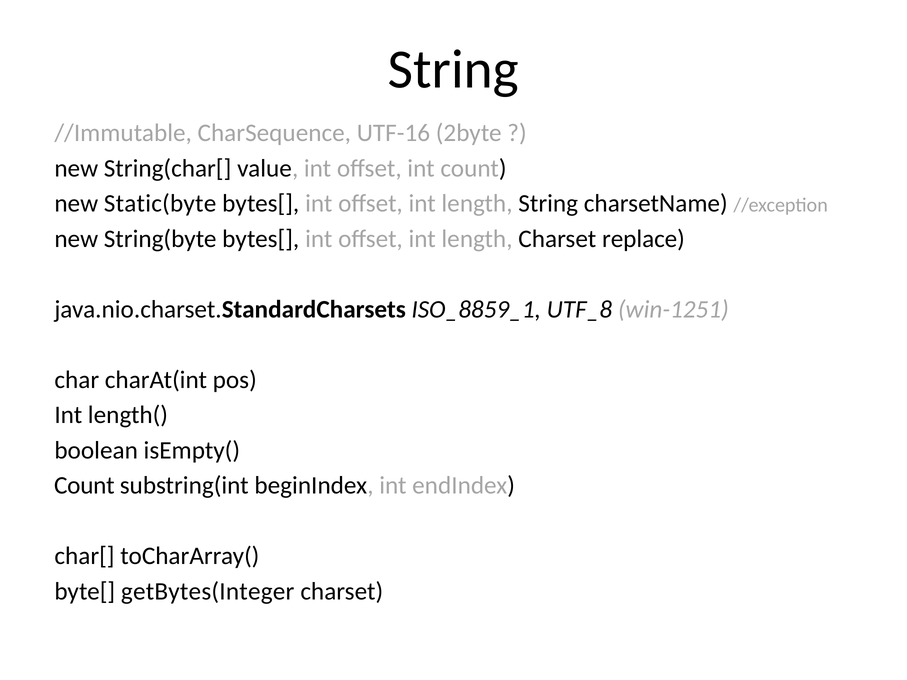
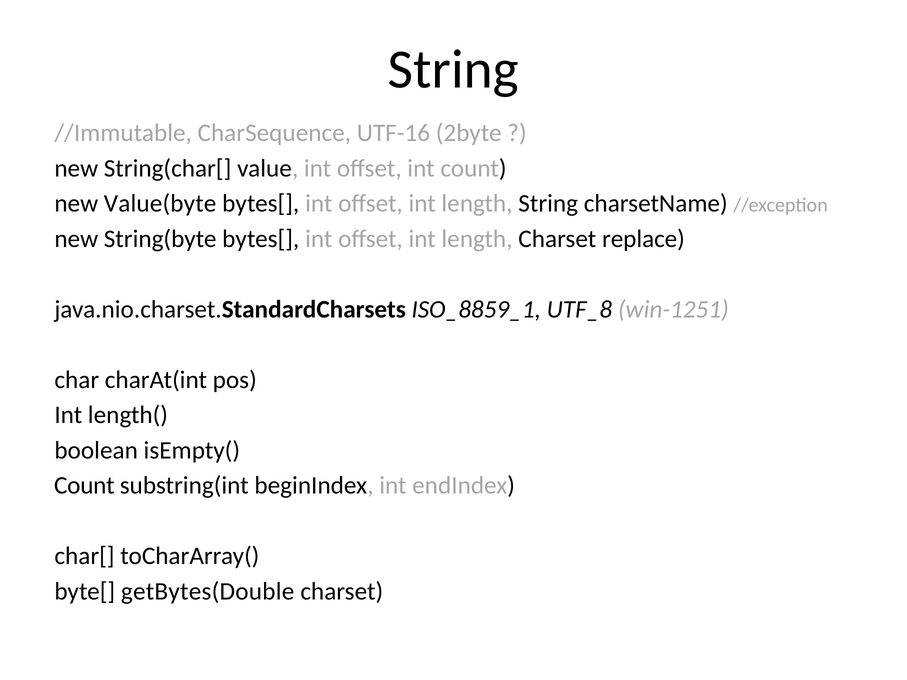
Static(byte: Static(byte -> Value(byte
getBytes(Integer: getBytes(Integer -> getBytes(Double
